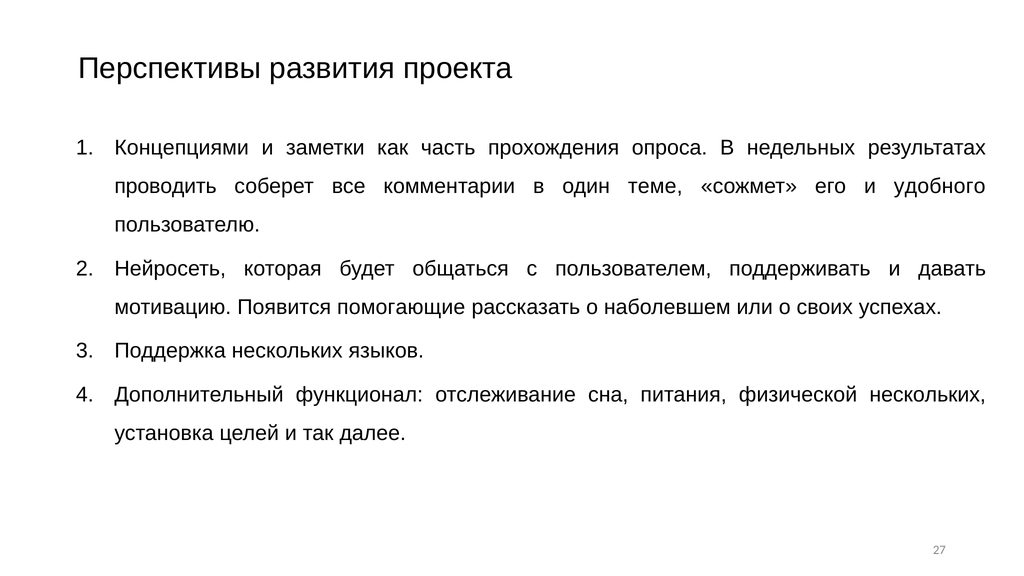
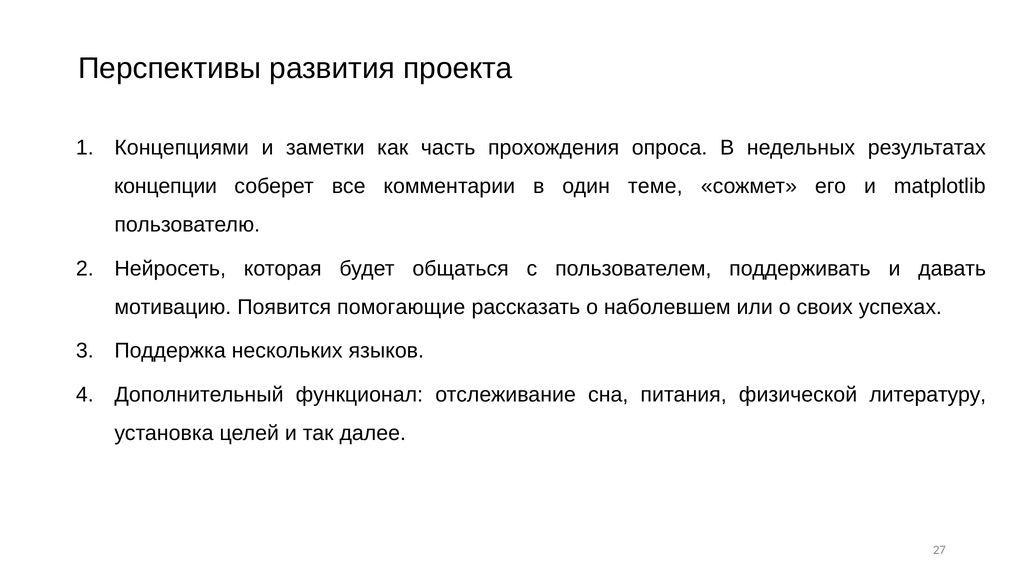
проводить: проводить -> концепции
удобного: удобного -> matplotlib
физической нескольких: нескольких -> литературу
